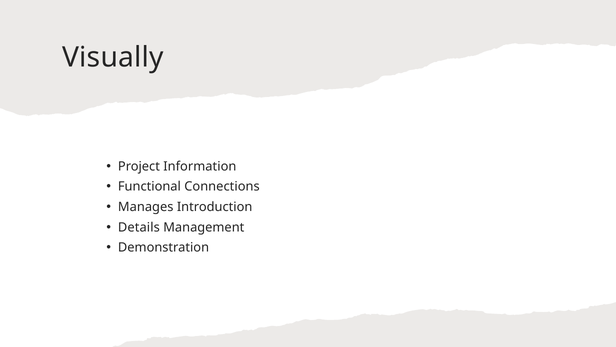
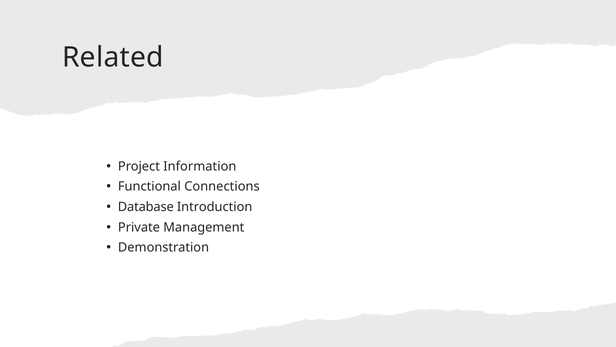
Visually: Visually -> Related
Manages: Manages -> Database
Details: Details -> Private
